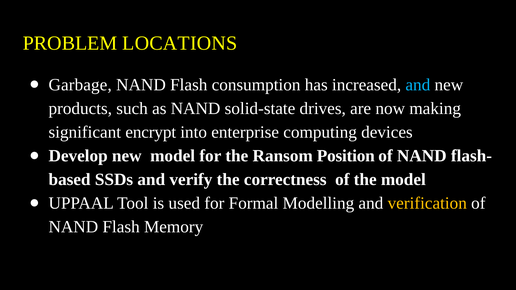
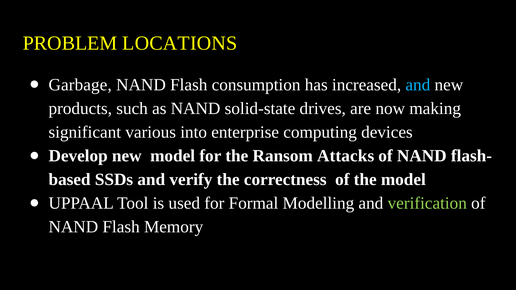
encrypt: encrypt -> various
Position: Position -> Attacks
verification colour: yellow -> light green
